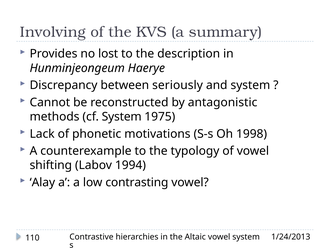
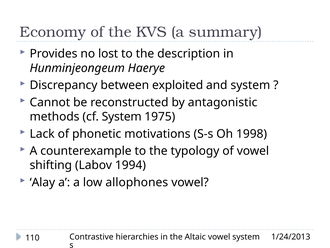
Involving: Involving -> Economy
seriously: seriously -> exploited
contrasting: contrasting -> allophones
